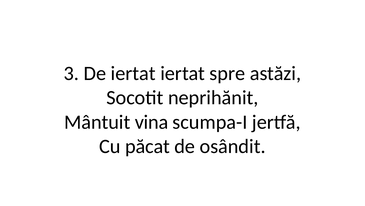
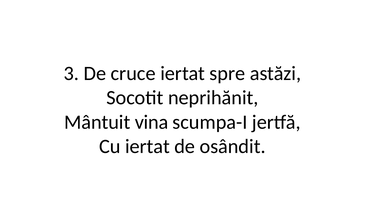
De iertat: iertat -> cruce
Cu păcat: păcat -> iertat
